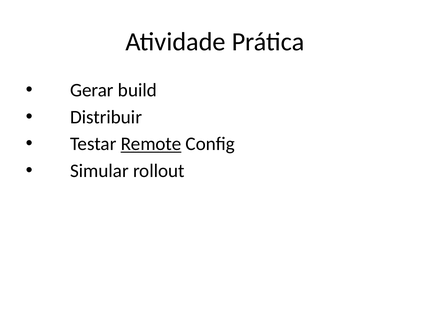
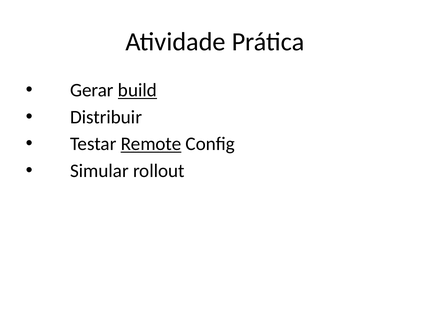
build underline: none -> present
